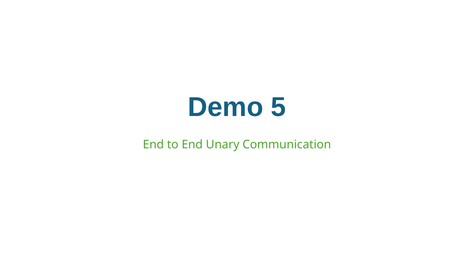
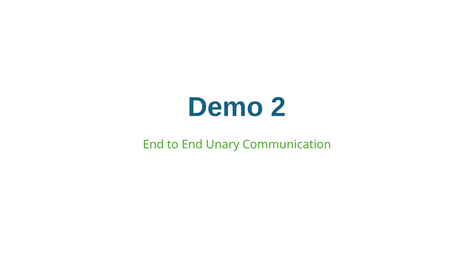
5: 5 -> 2
